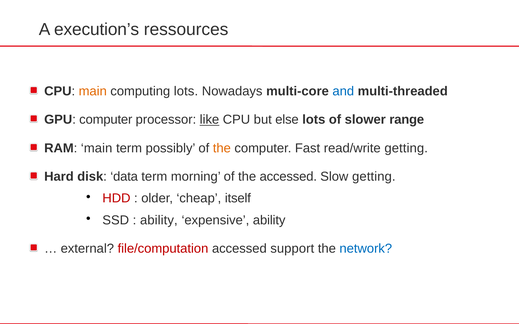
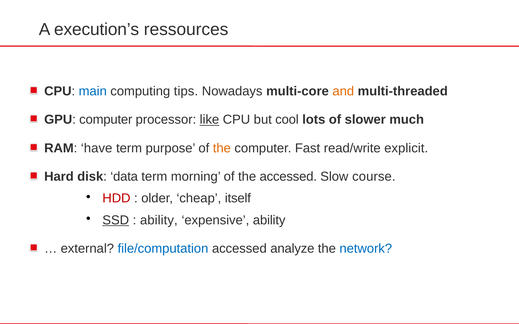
main at (93, 91) colour: orange -> blue
computing lots: lots -> tips
and colour: blue -> orange
else: else -> cool
range: range -> much
RAM main: main -> have
possibly: possibly -> purpose
read/write getting: getting -> explicit
Slow getting: getting -> course
SSD underline: none -> present
file/computation colour: red -> blue
support: support -> analyze
